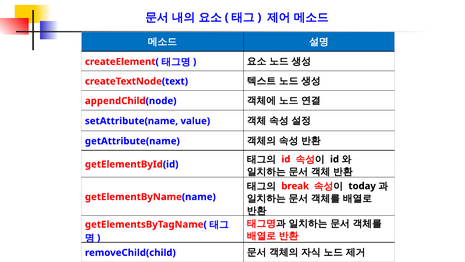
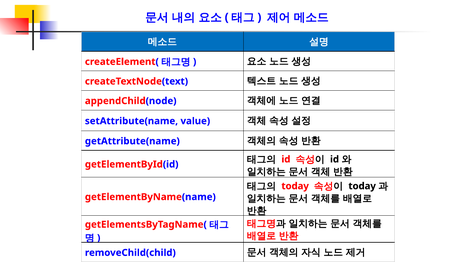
break at (295, 186): break -> today
